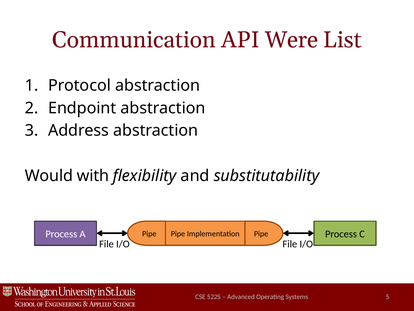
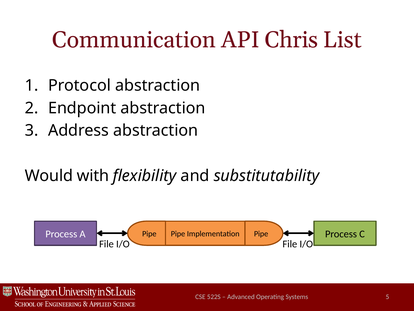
Were: Were -> Chris
